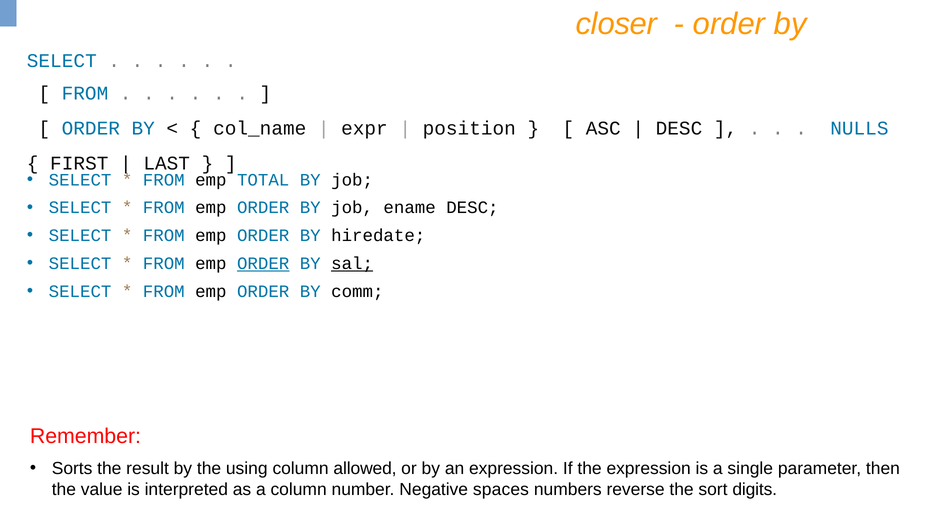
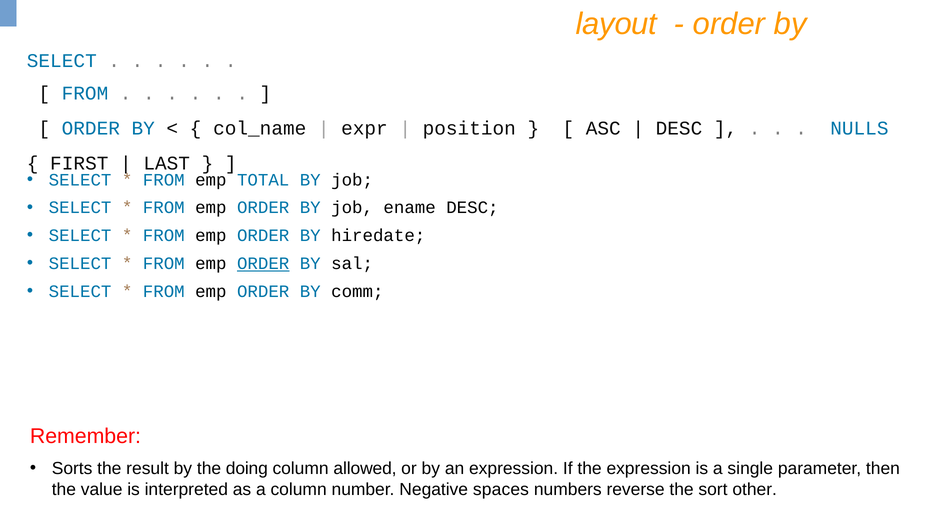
closer: closer -> layout
sal underline: present -> none
using: using -> doing
digits: digits -> other
